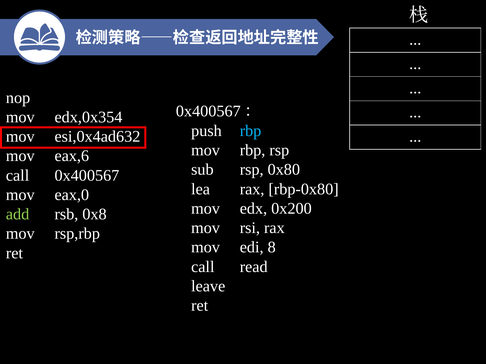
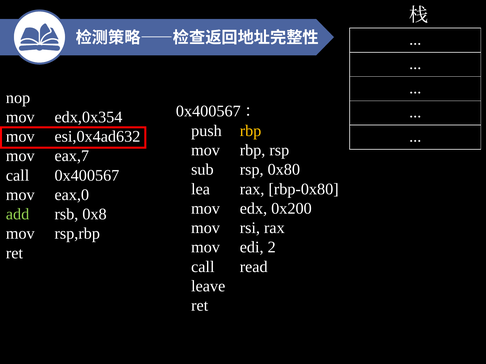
rbp at (251, 131) colour: light blue -> yellow
eax,6: eax,6 -> eax,7
8: 8 -> 2
